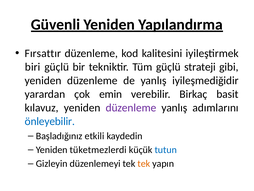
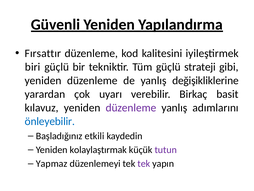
iyileşmediğidir: iyileşmediğidir -> değişikliklerine
emin: emin -> uyarı
tüketmezlerdi: tüketmezlerdi -> kolaylaştırmak
tutun colour: blue -> purple
Gizleyin: Gizleyin -> Yapmaz
tek at (144, 163) colour: orange -> purple
